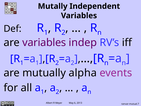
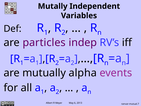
are variables: variables -> particles
